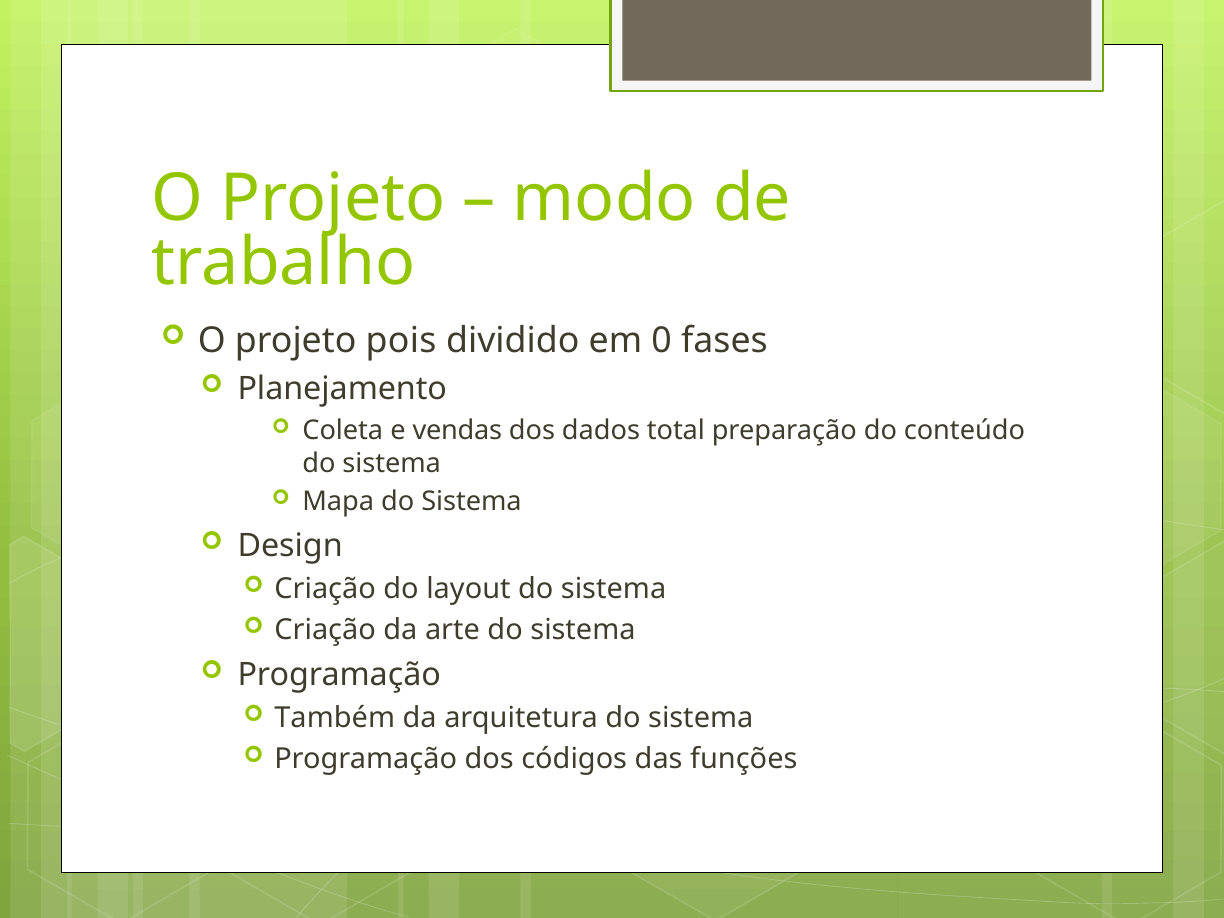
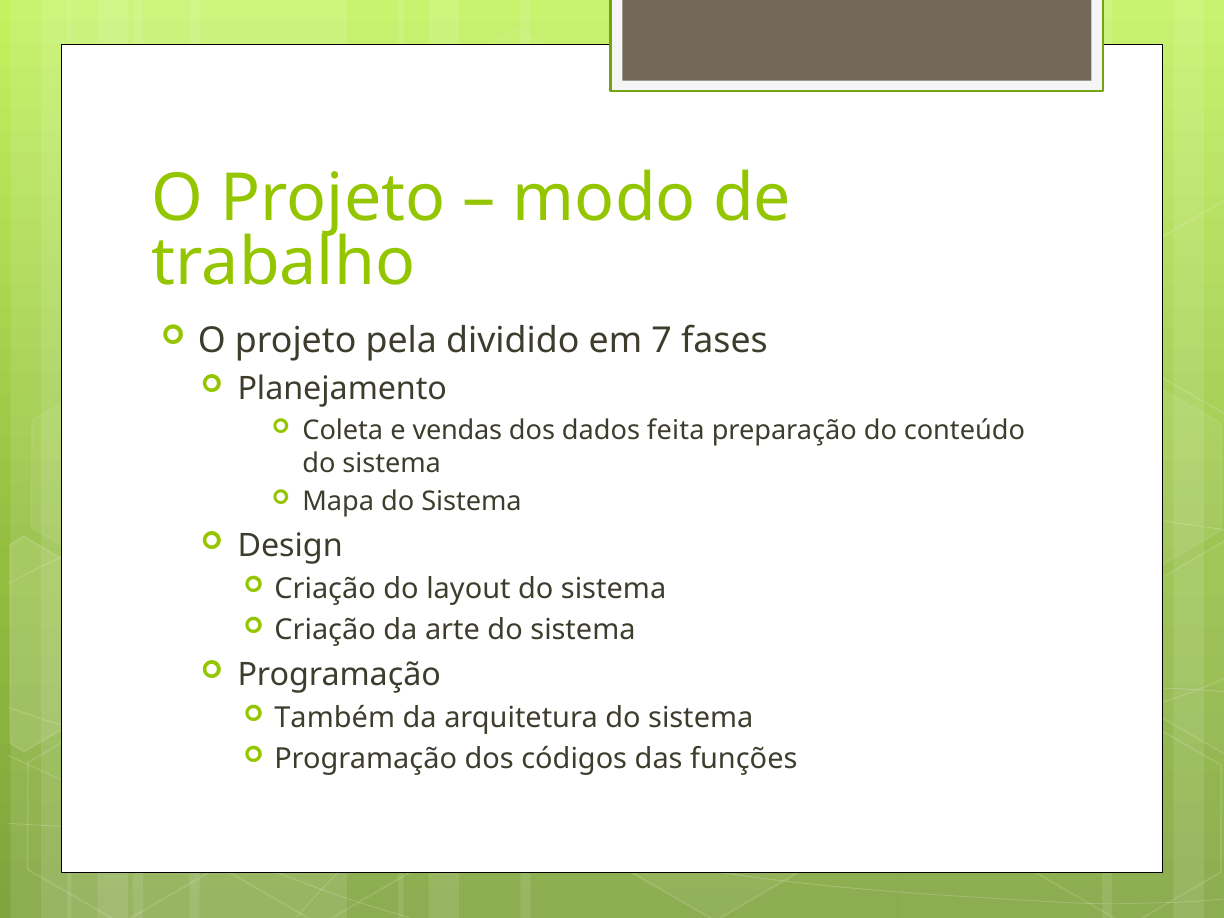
pois: pois -> pela
0: 0 -> 7
total: total -> feita
